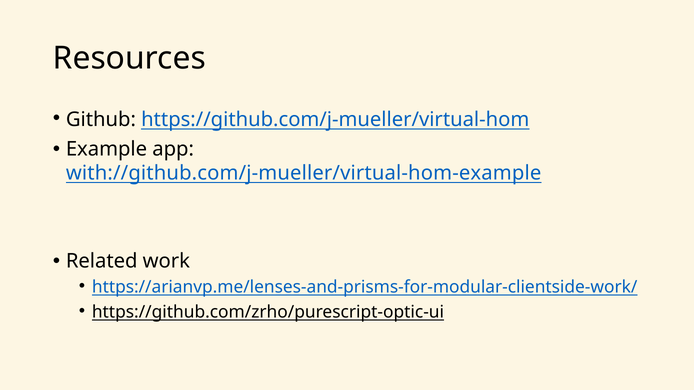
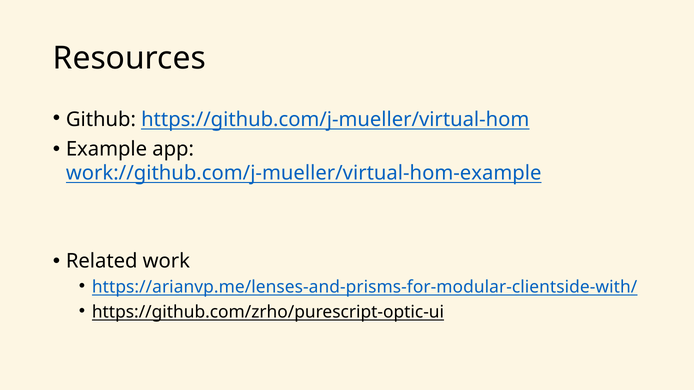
with://github.com/j-mueller/virtual-hom-example: with://github.com/j-mueller/virtual-hom-example -> work://github.com/j-mueller/virtual-hom-example
https://arianvp.me/lenses-and-prisms-for-modular-clientside-work/: https://arianvp.me/lenses-and-prisms-for-modular-clientside-work/ -> https://arianvp.me/lenses-and-prisms-for-modular-clientside-with/
